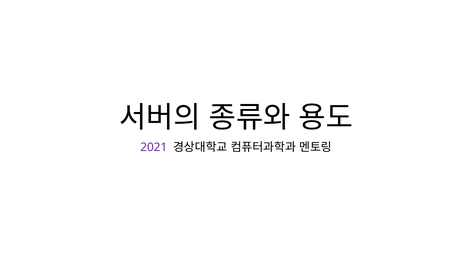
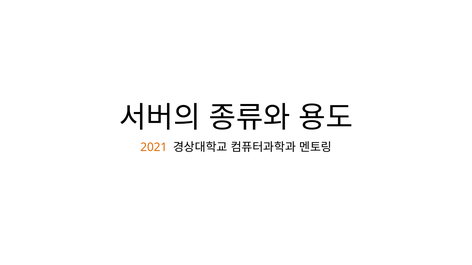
2021 colour: purple -> orange
